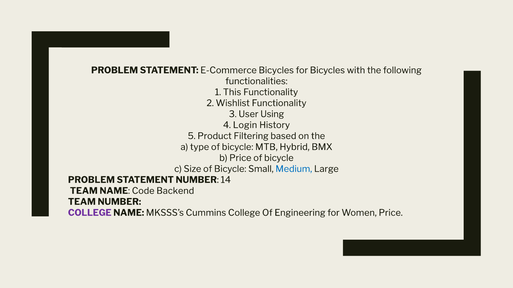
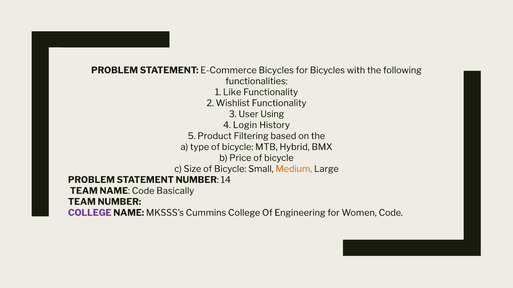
This: This -> Like
Medium colour: blue -> orange
Backend: Backend -> Basically
Women Price: Price -> Code
